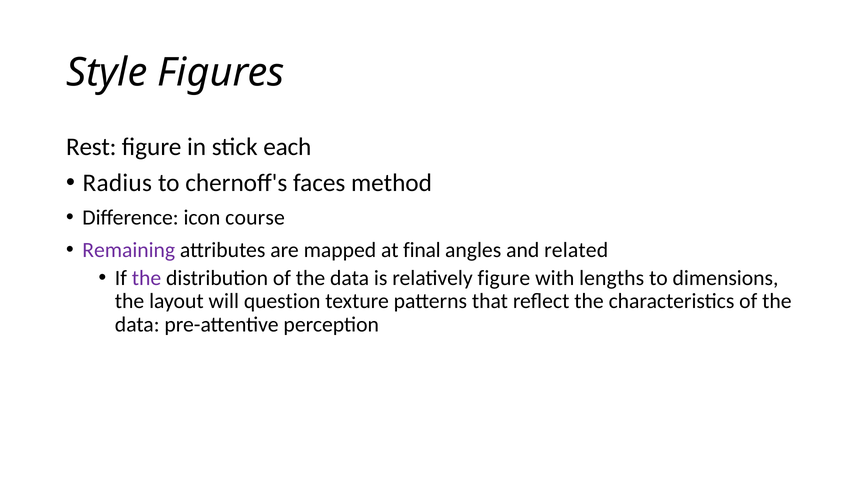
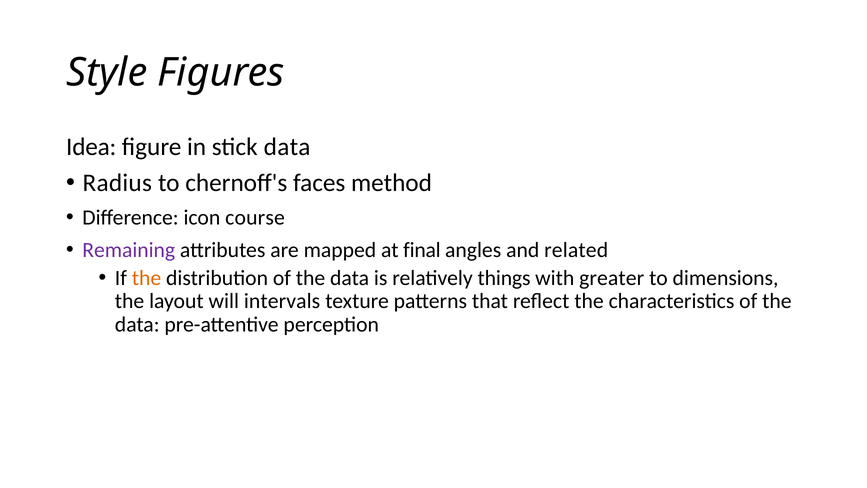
Rest: Rest -> Idea
stick each: each -> data
the at (146, 278) colour: purple -> orange
relatively figure: figure -> things
lengths: lengths -> greater
question: question -> intervals
